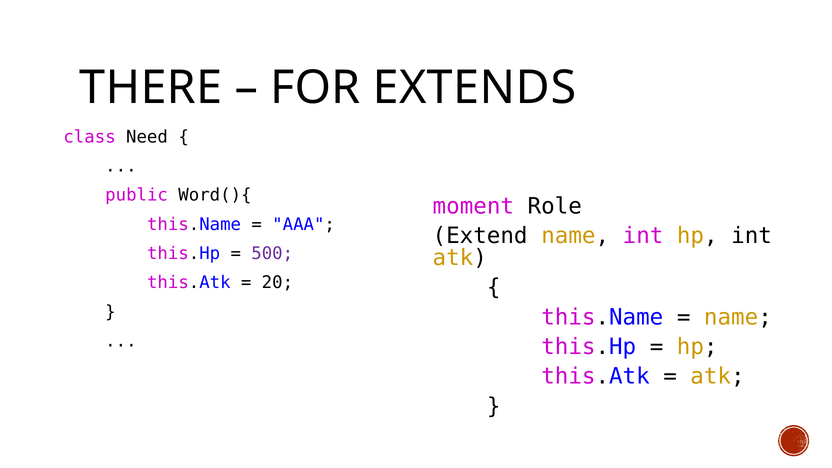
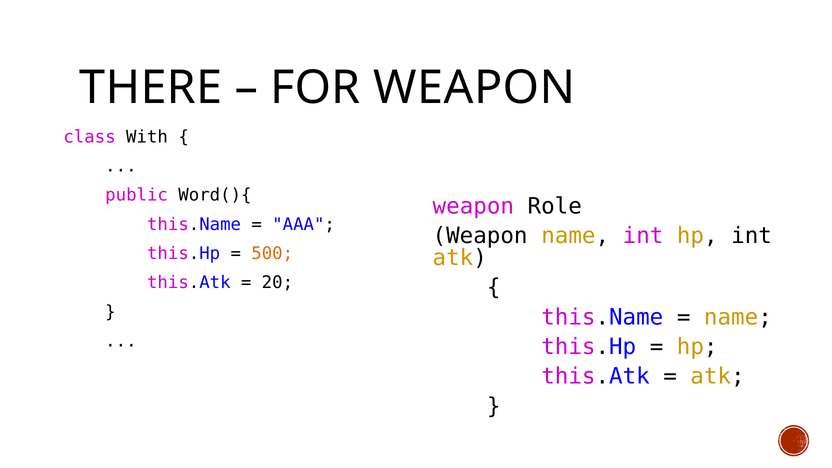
FOR EXTENDS: EXTENDS -> WEAPON
Need: Need -> With
moment at (473, 206): moment -> weapon
Extend at (480, 236): Extend -> Weapon
500 colour: purple -> orange
